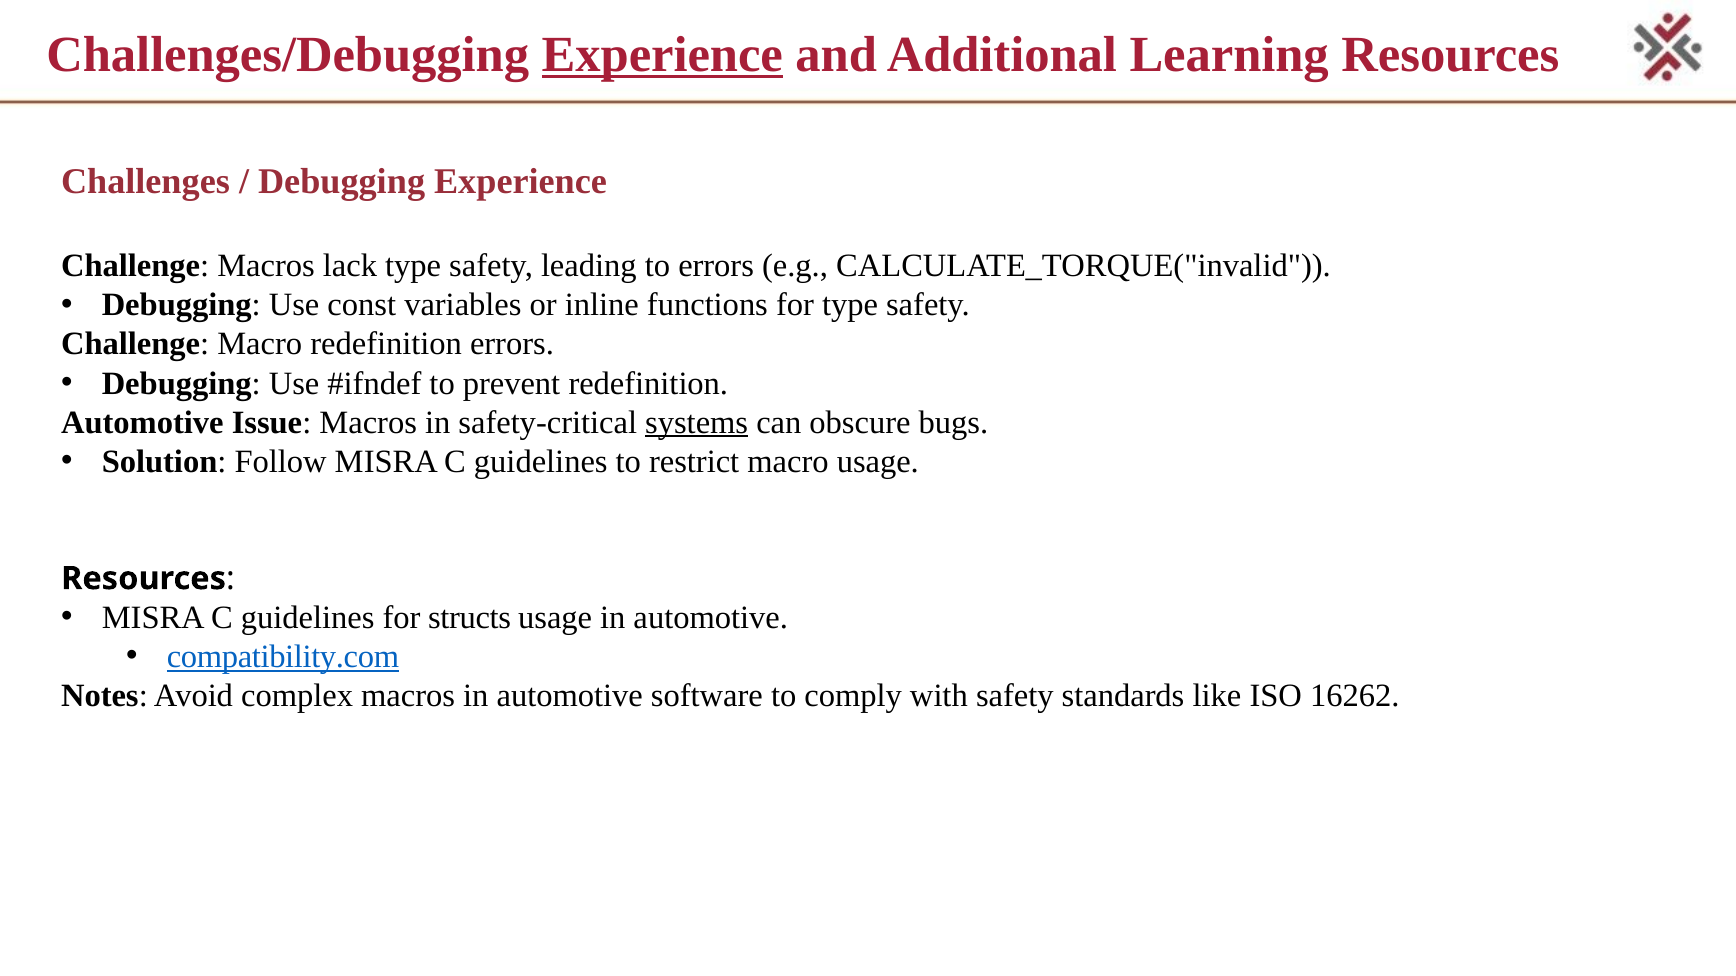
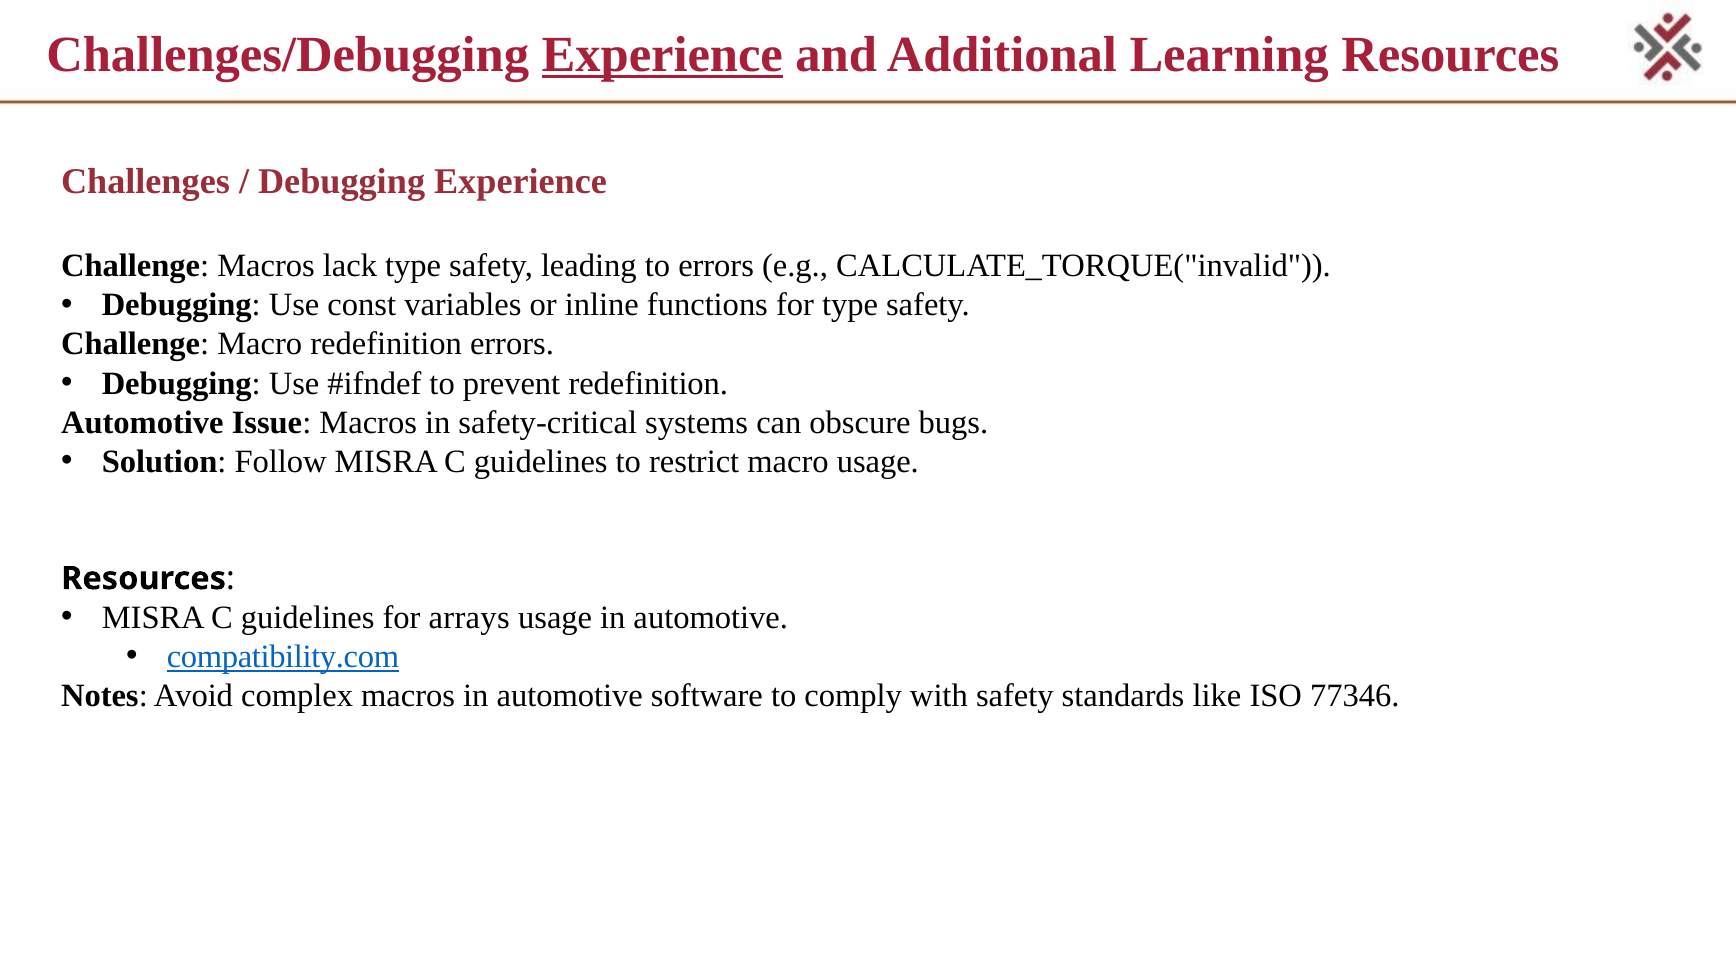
systems underline: present -> none
structs: structs -> arrays
16262: 16262 -> 77346
